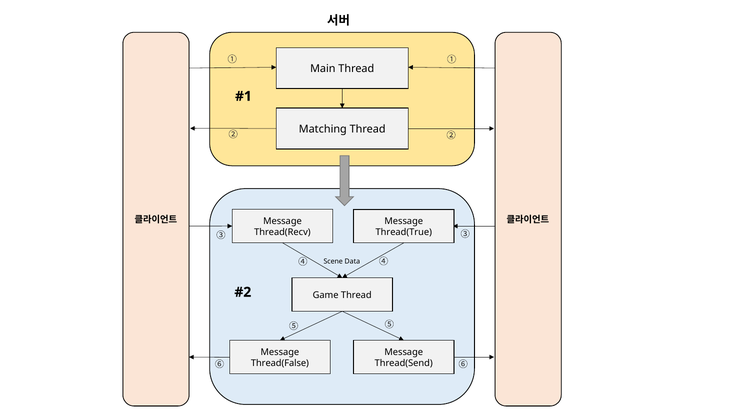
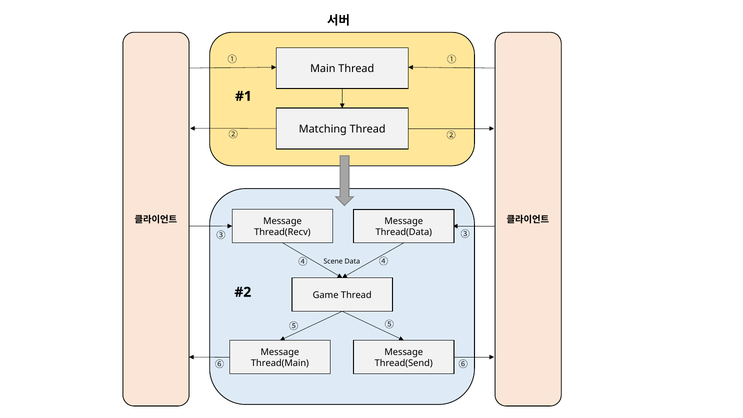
Thread(True: Thread(True -> Thread(Data
Thread(False: Thread(False -> Thread(Main
